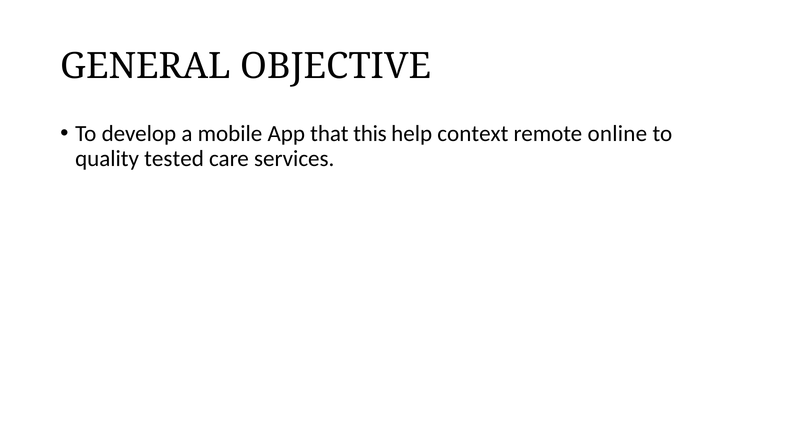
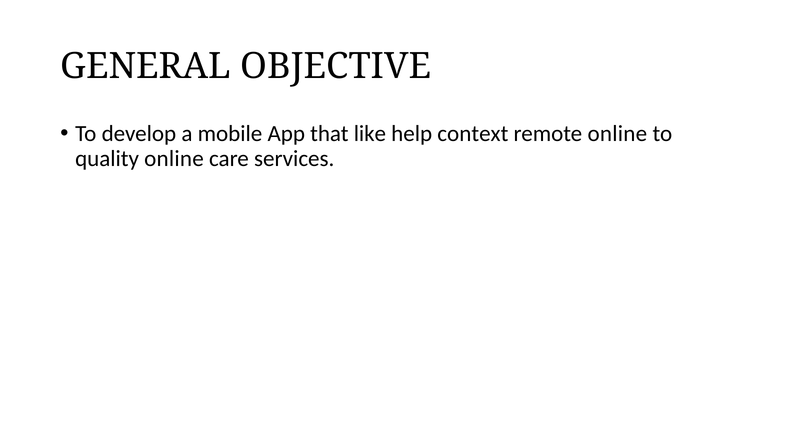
this: this -> like
quality tested: tested -> online
